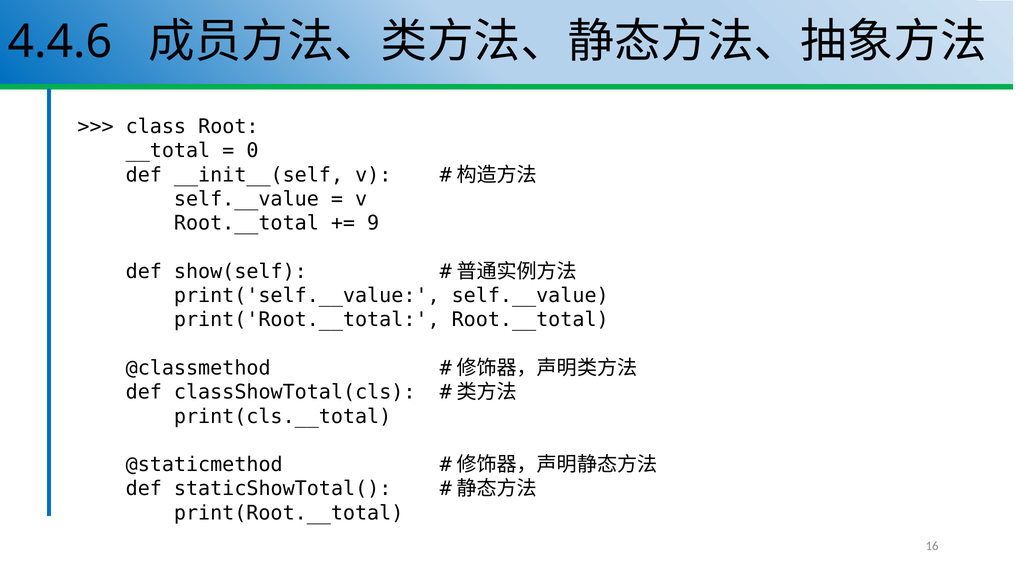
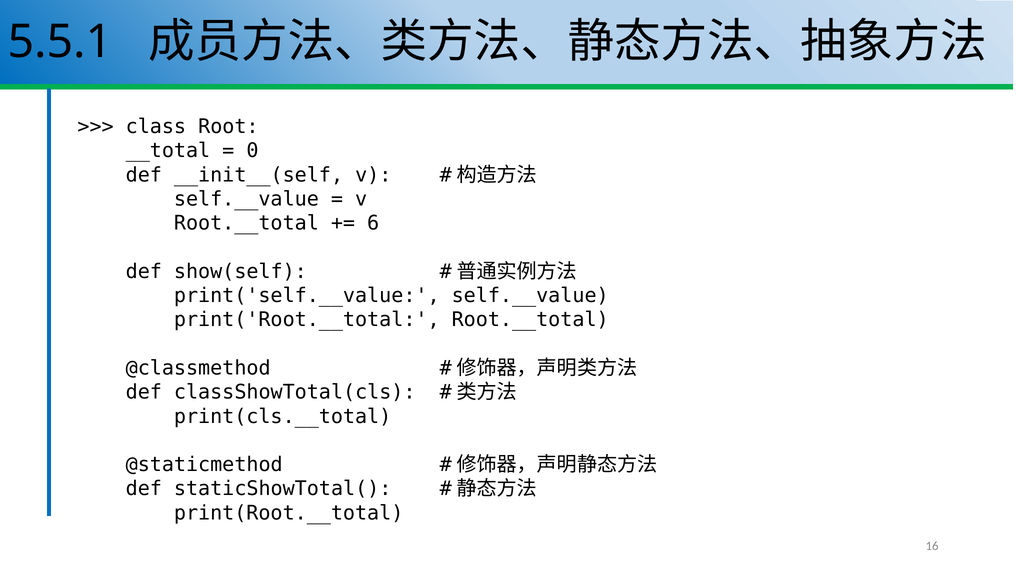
4.4.6: 4.4.6 -> 5.5.1
9: 9 -> 6
